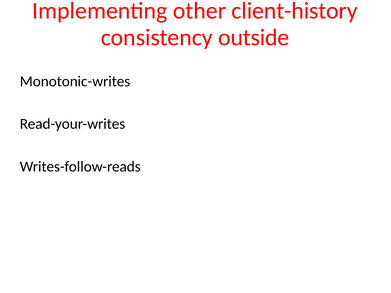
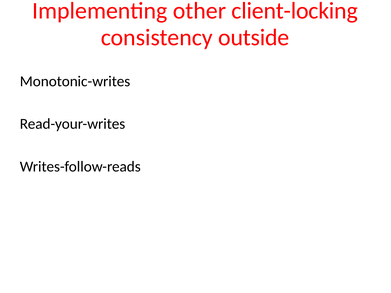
client-history: client-history -> client-locking
